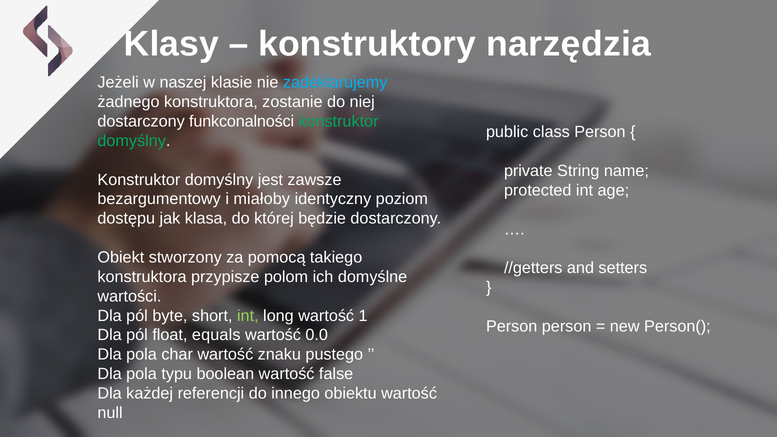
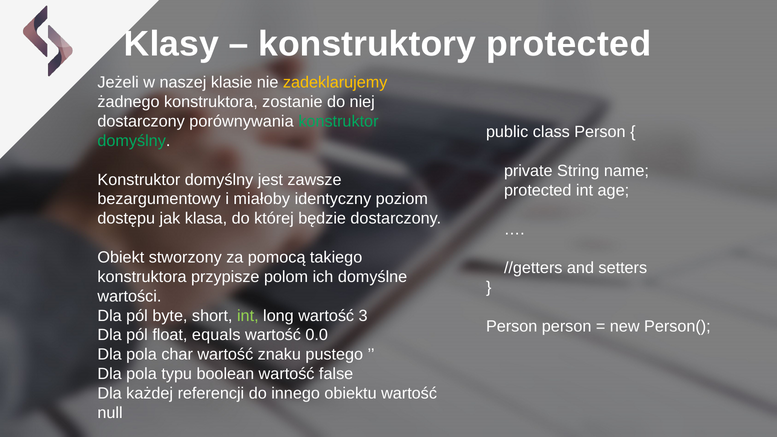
konstruktory narzędzia: narzędzia -> protected
zadeklarujemy colour: light blue -> yellow
funkconalności: funkconalności -> porównywania
1: 1 -> 3
